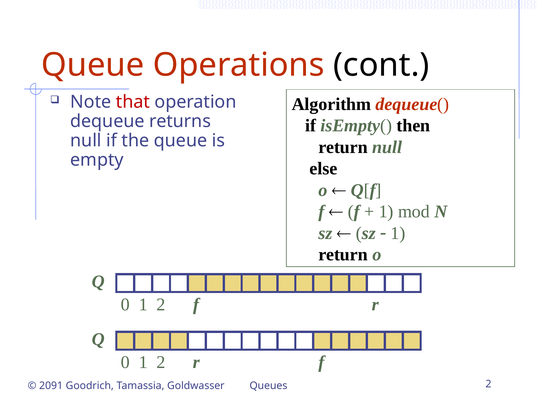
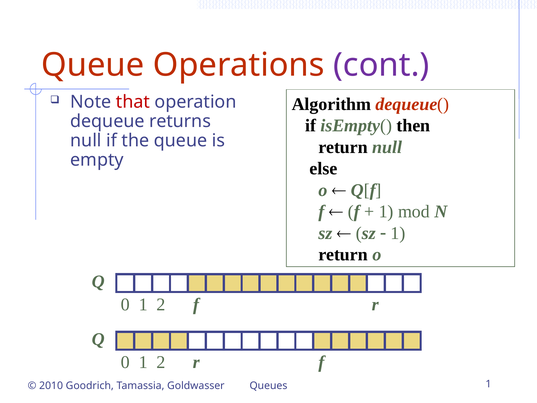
cont colour: black -> purple
2091: 2091 -> 2010
Queues 2: 2 -> 1
